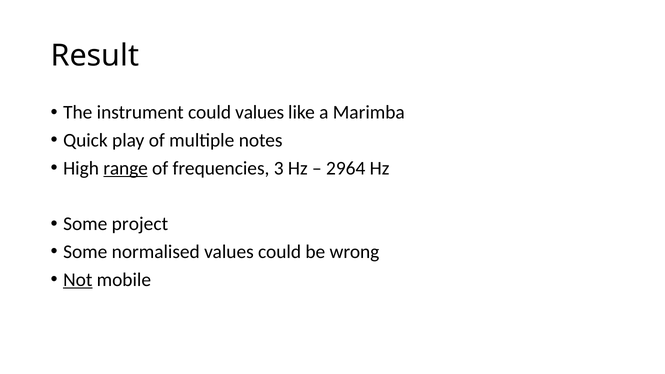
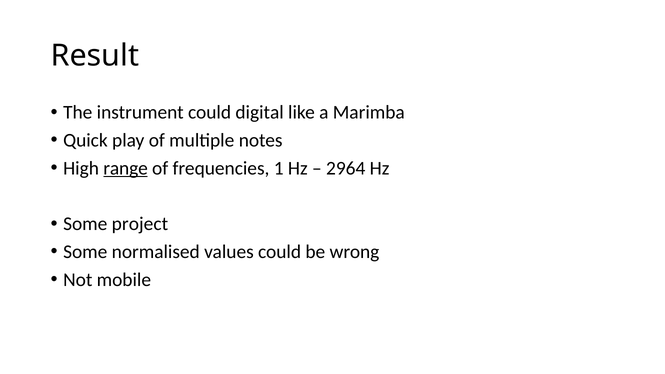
could values: values -> digital
3: 3 -> 1
Not underline: present -> none
